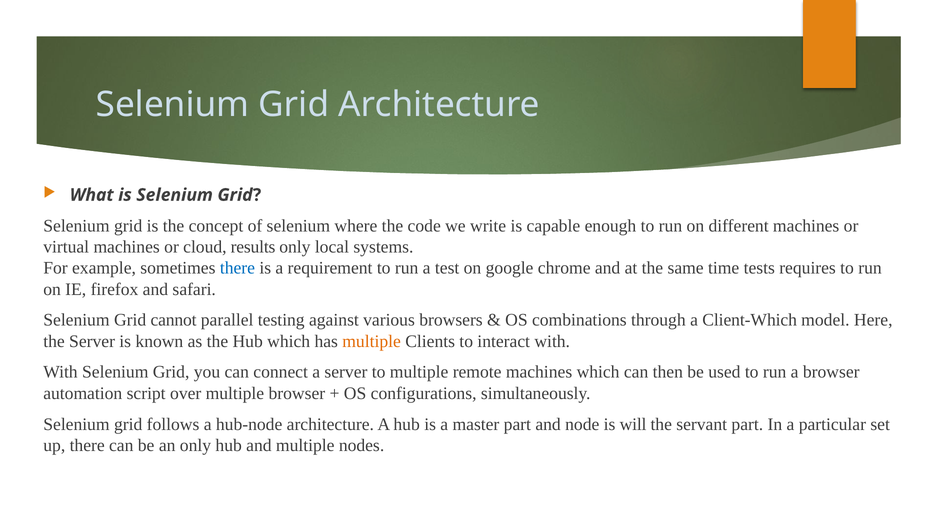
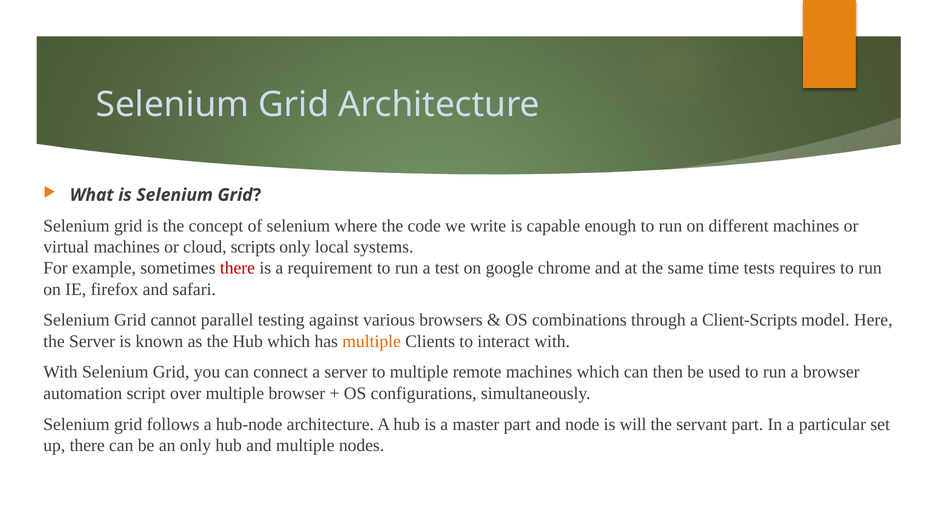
results: results -> scripts
there at (237, 268) colour: blue -> red
Client-Which: Client-Which -> Client-Scripts
